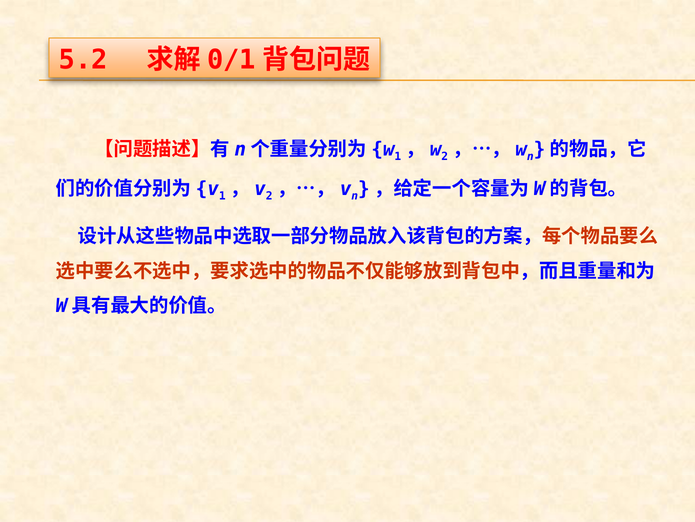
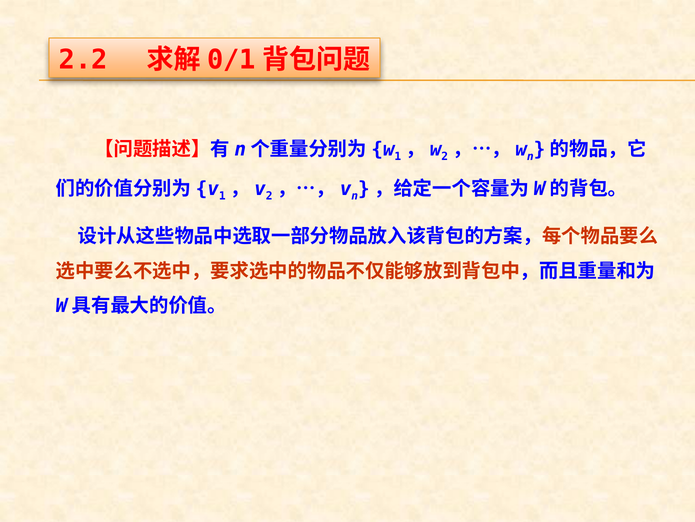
5.2: 5.2 -> 2.2
